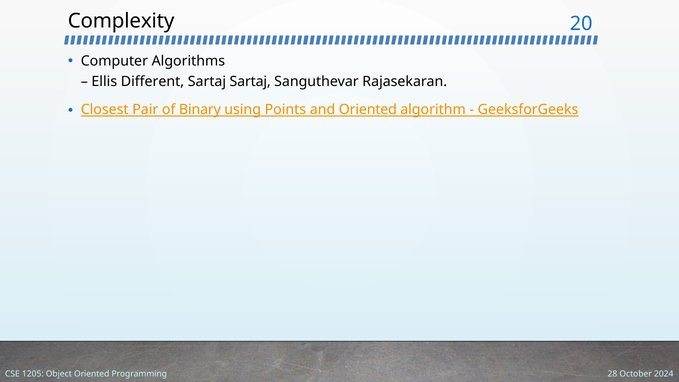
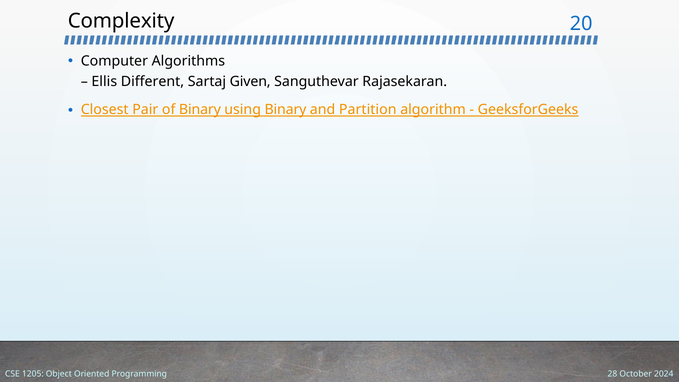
Sartaj Sartaj: Sartaj -> Given
using Points: Points -> Binary
and Oriented: Oriented -> Partition
